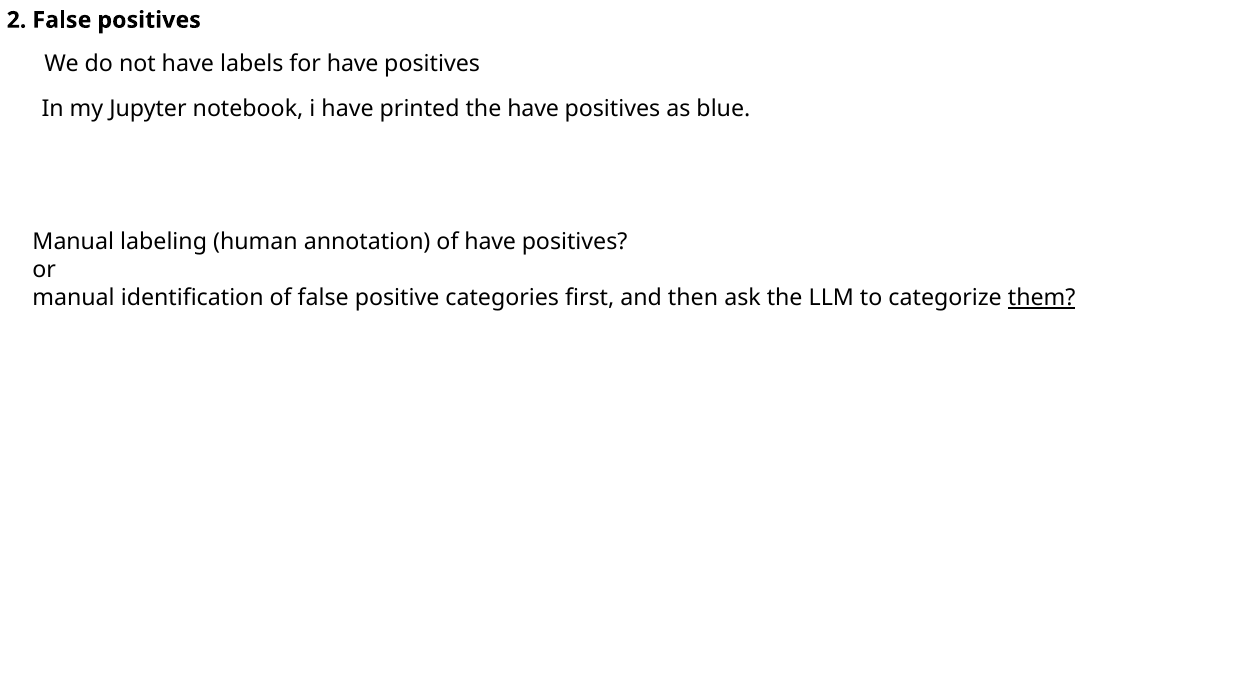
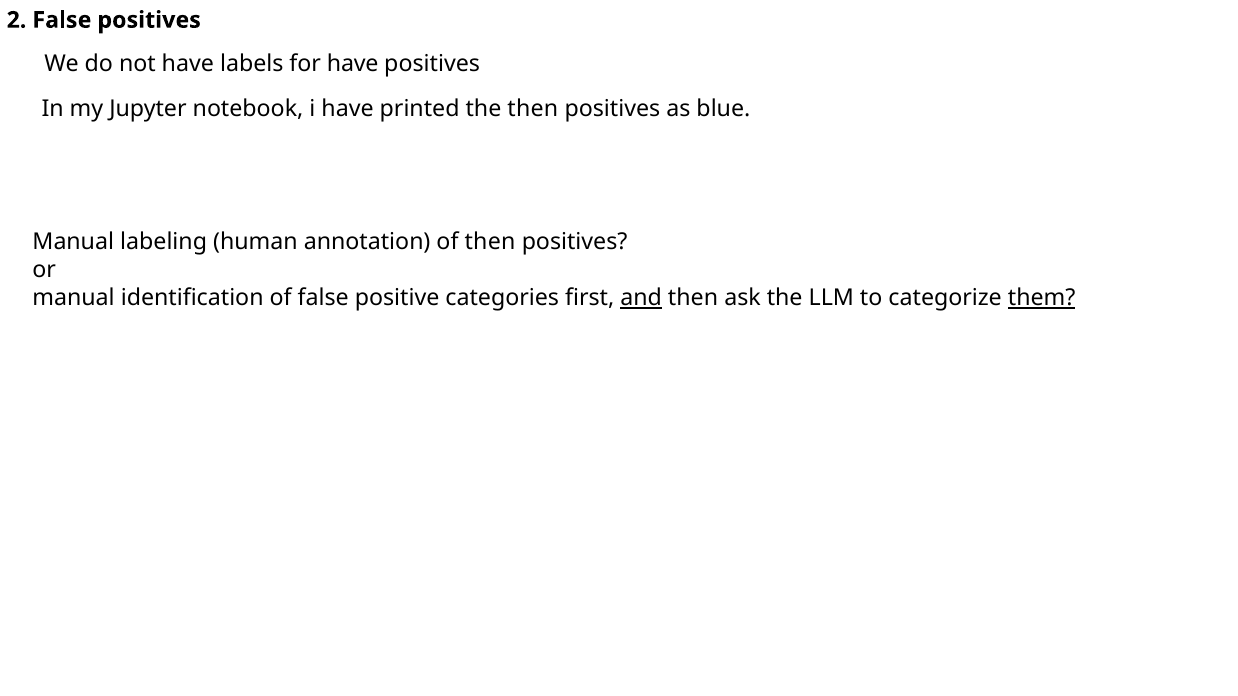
the have: have -> then
of have: have -> then
and underline: none -> present
